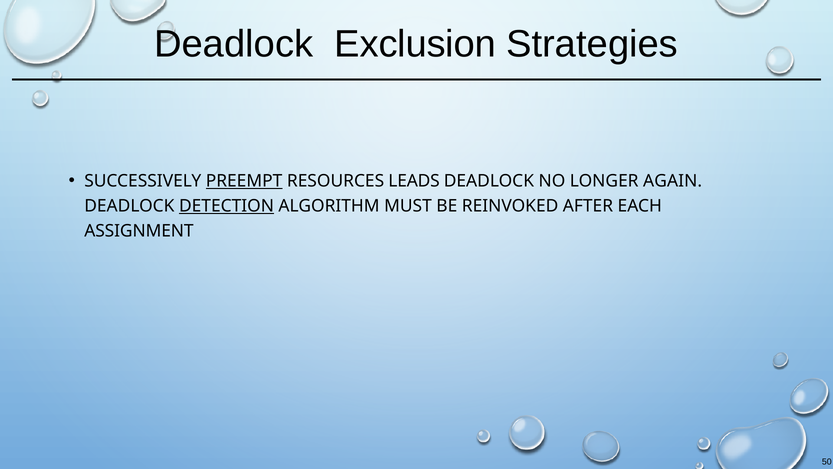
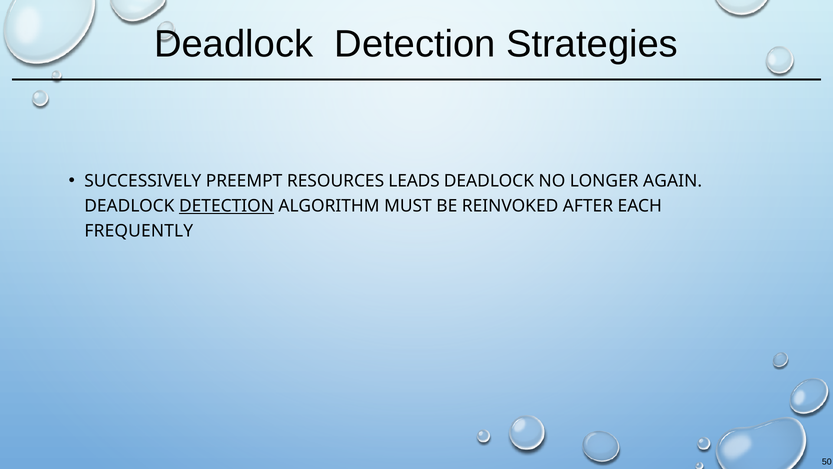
Exclusion at (415, 44): Exclusion -> Detection
PREEMPT underline: present -> none
ASSIGNMENT: ASSIGNMENT -> FREQUENTLY
